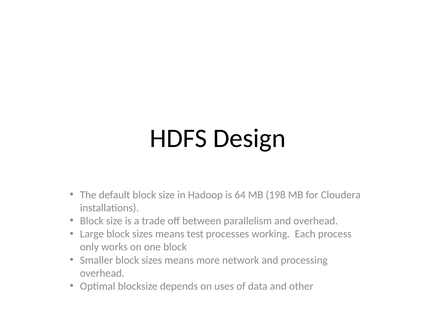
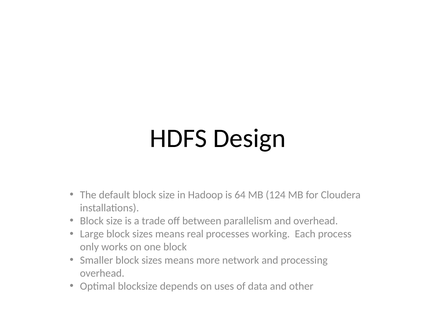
198: 198 -> 124
test: test -> real
